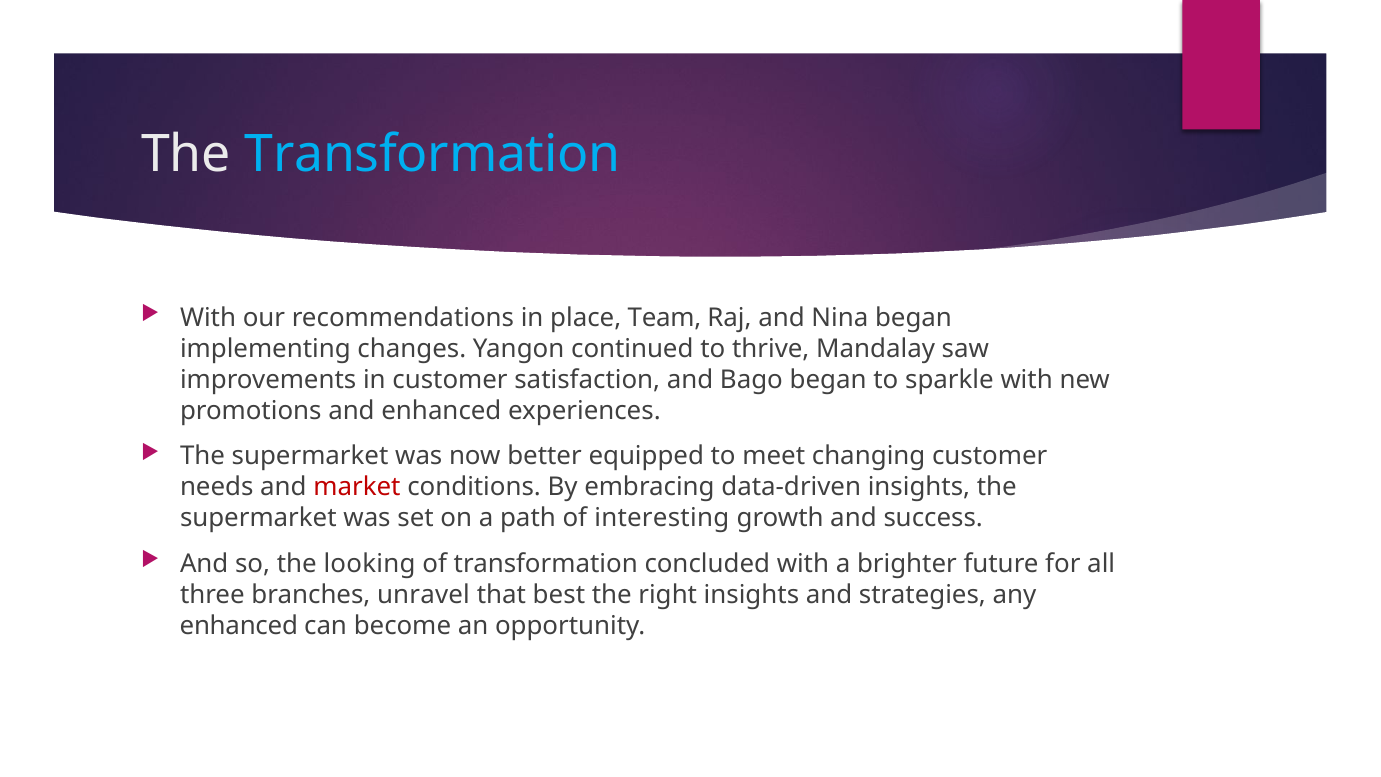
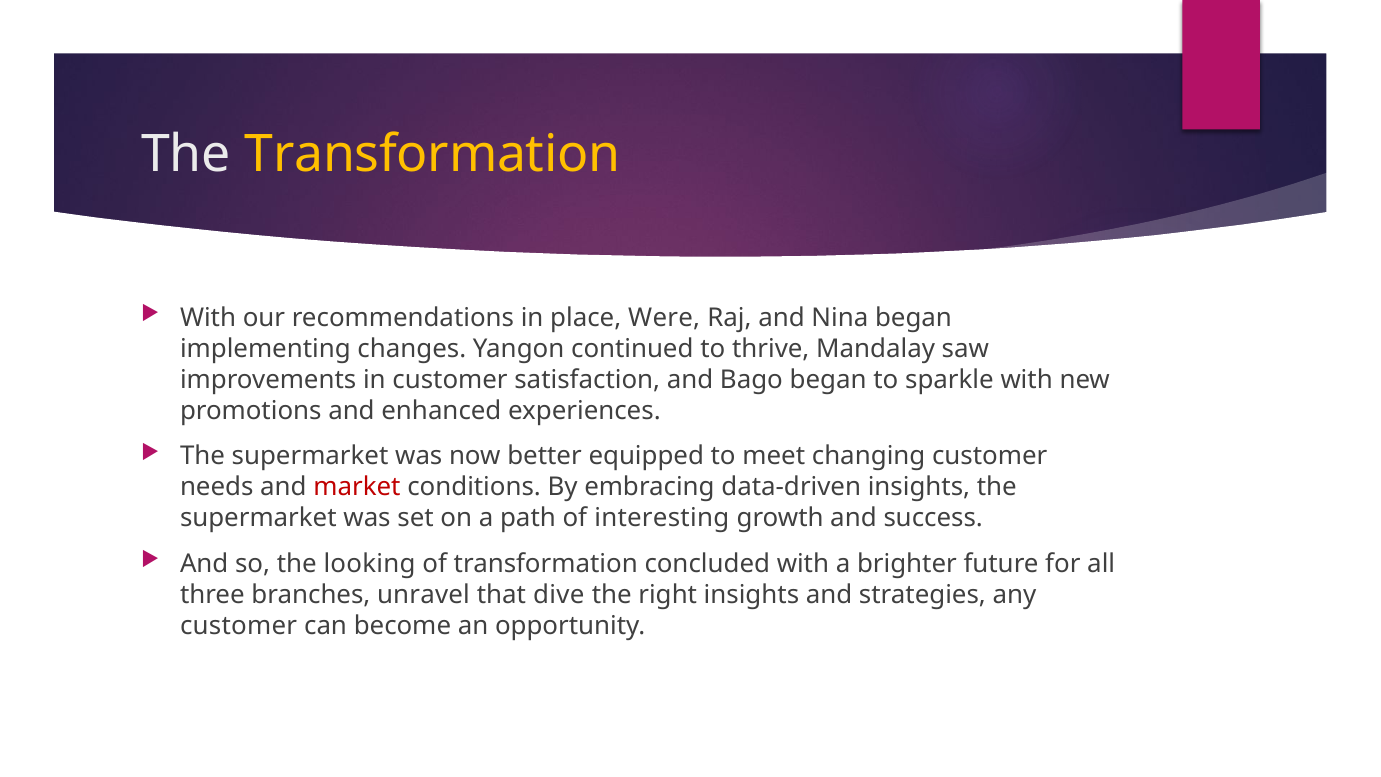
Transformation at (433, 154) colour: light blue -> yellow
Team: Team -> Were
best: best -> dive
enhanced at (239, 626): enhanced -> customer
